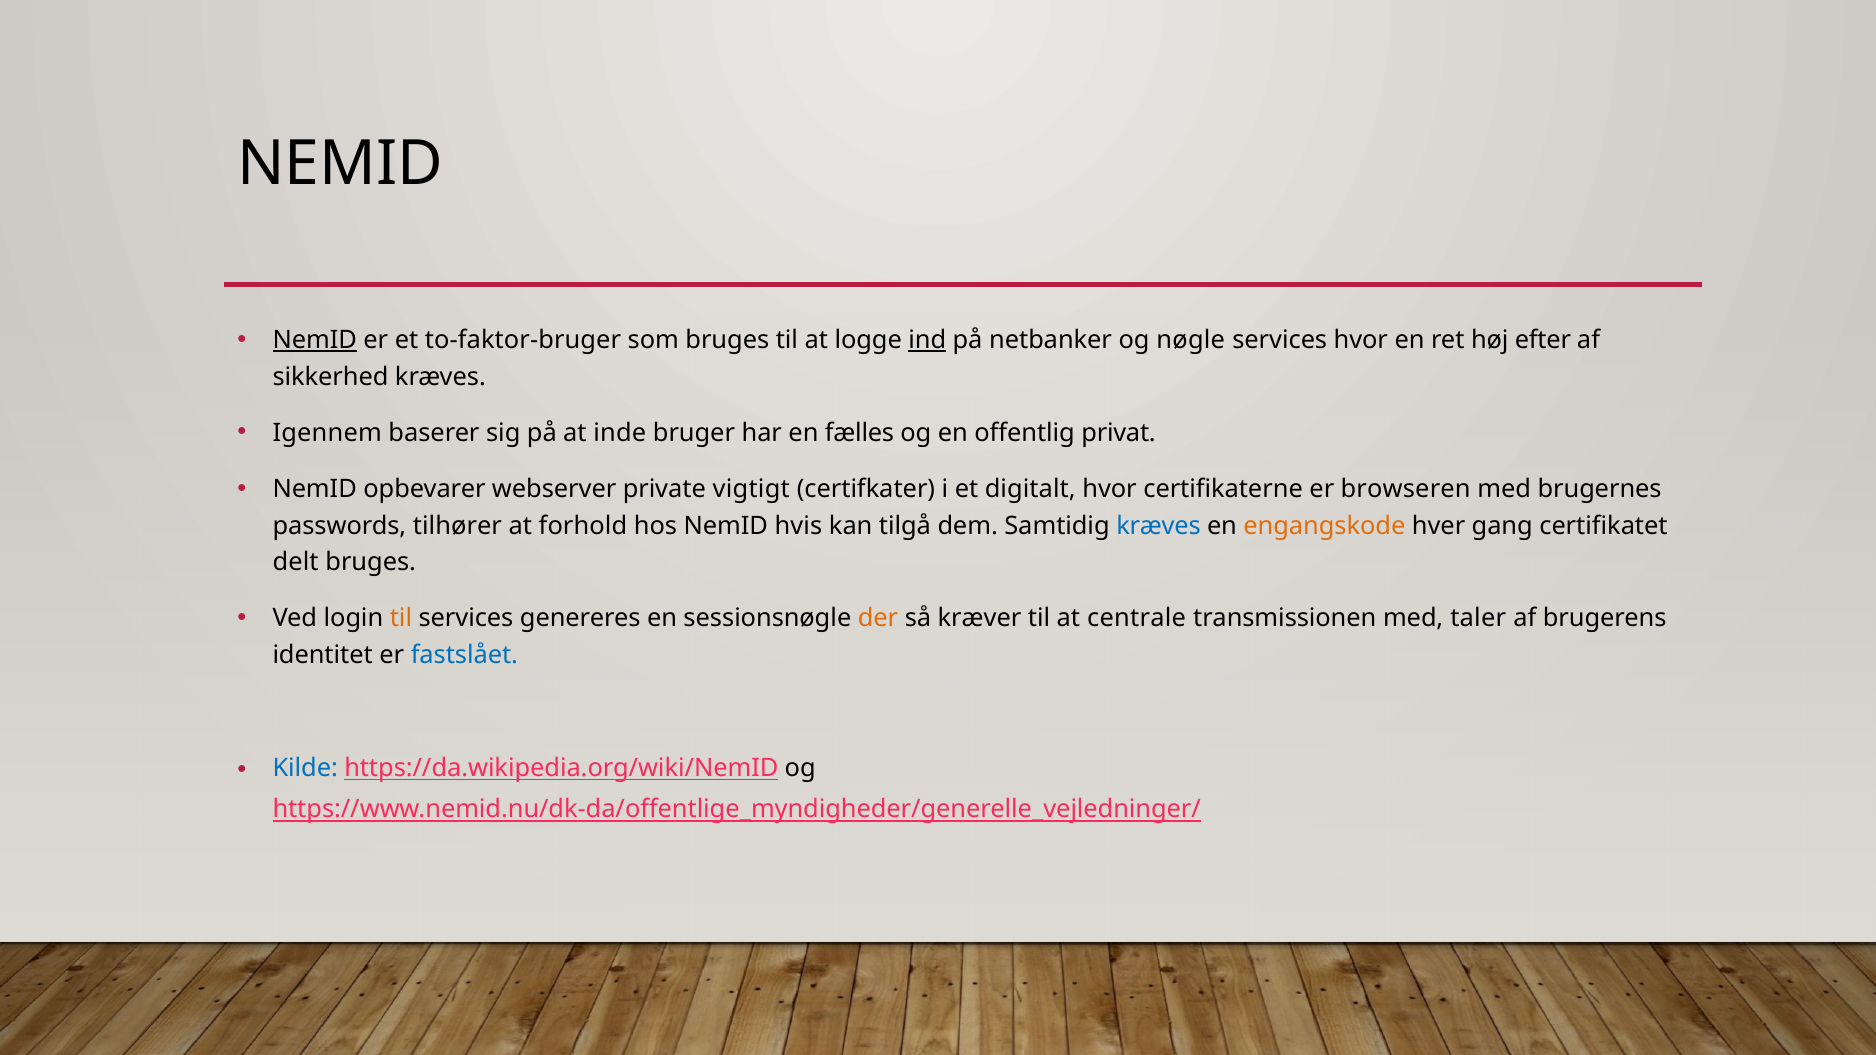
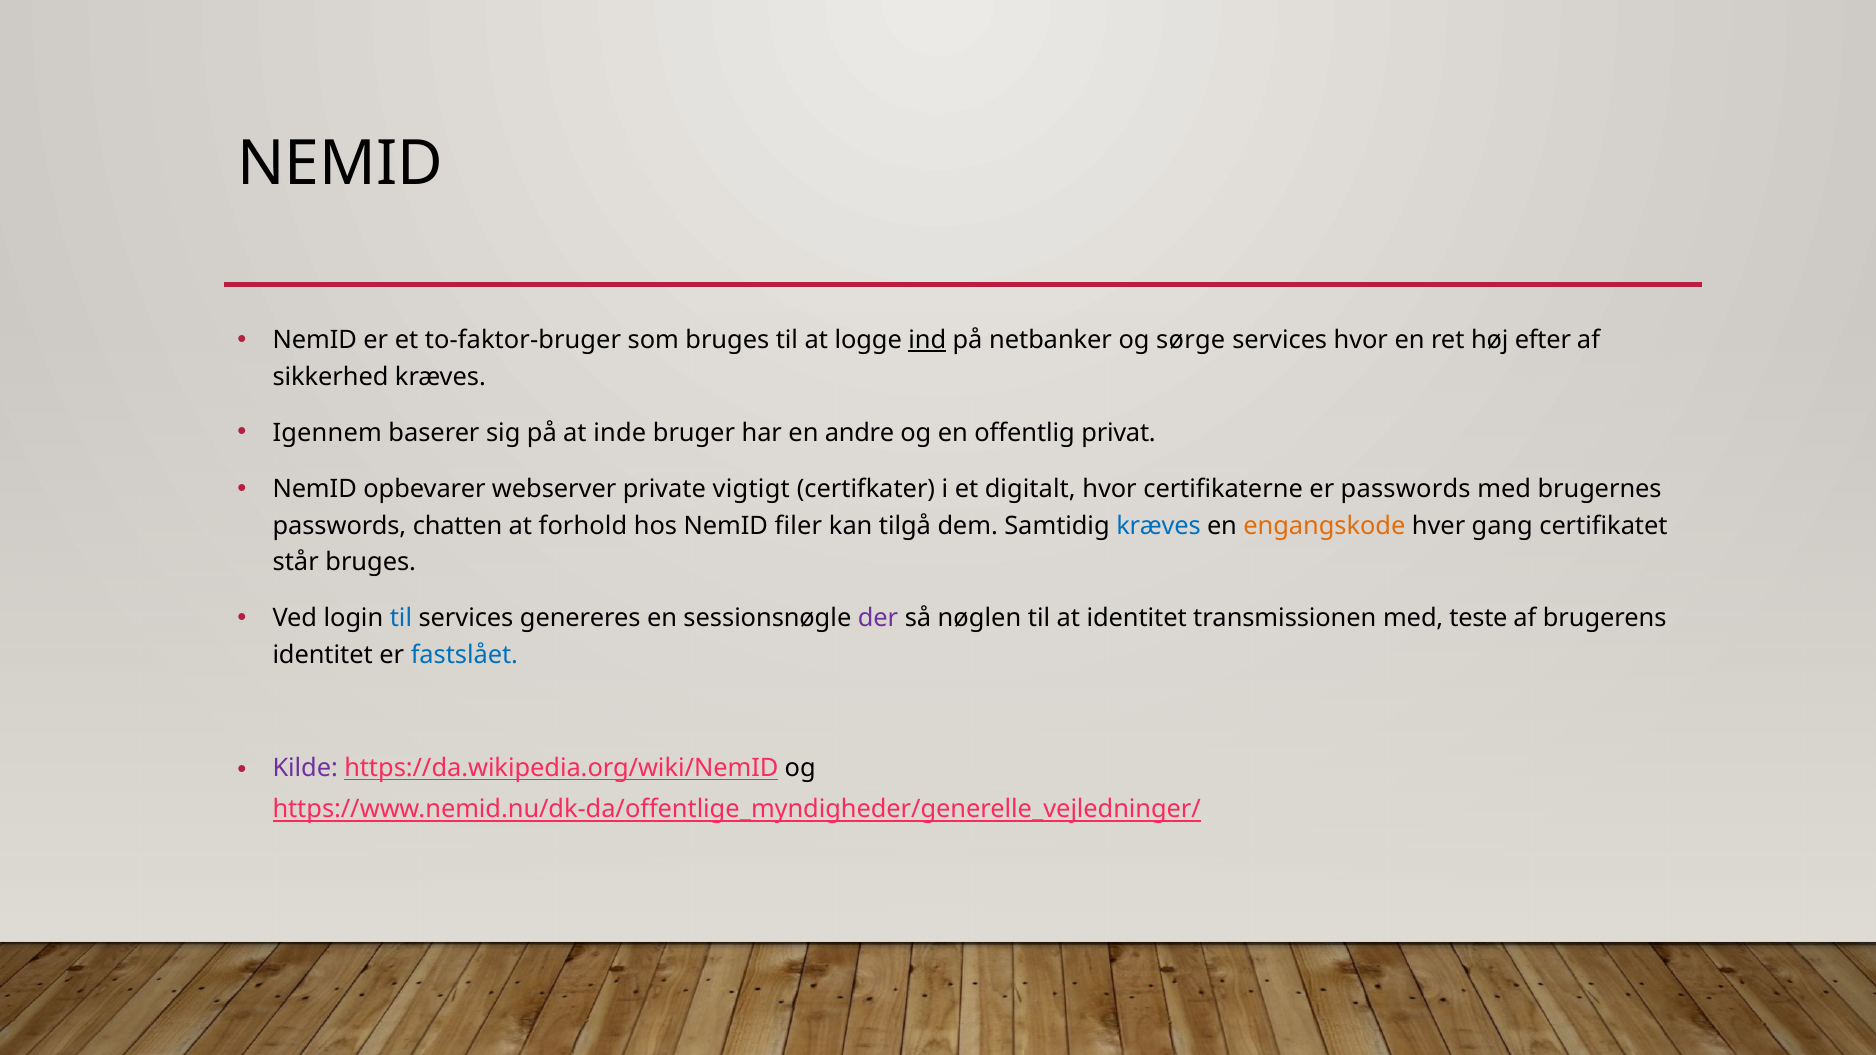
NemID at (315, 340) underline: present -> none
nøgle: nøgle -> sørge
fælles: fælles -> andre
er browseren: browseren -> passwords
tilhører: tilhører -> chatten
hvis: hvis -> filer
delt: delt -> står
til at (401, 619) colour: orange -> blue
der colour: orange -> purple
kræver: kræver -> nøglen
at centrale: centrale -> identitet
taler: taler -> teste
Kilde colour: blue -> purple
